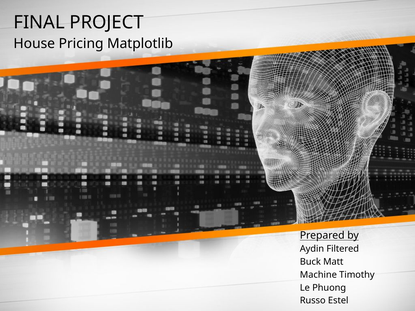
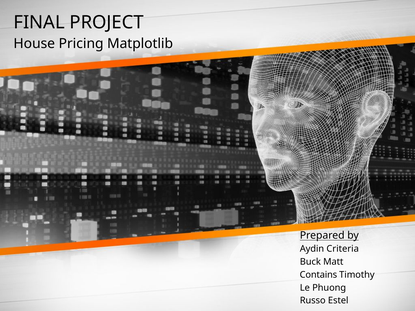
Filtered: Filtered -> Criteria
Machine: Machine -> Contains
